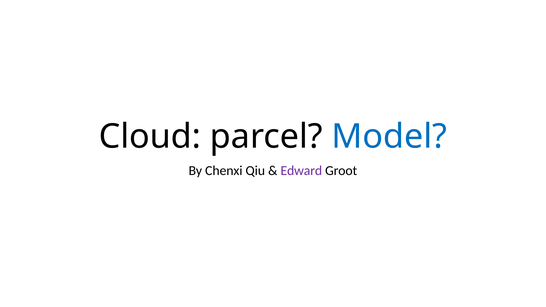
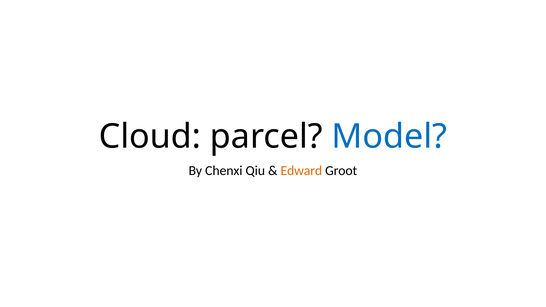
Edward colour: purple -> orange
